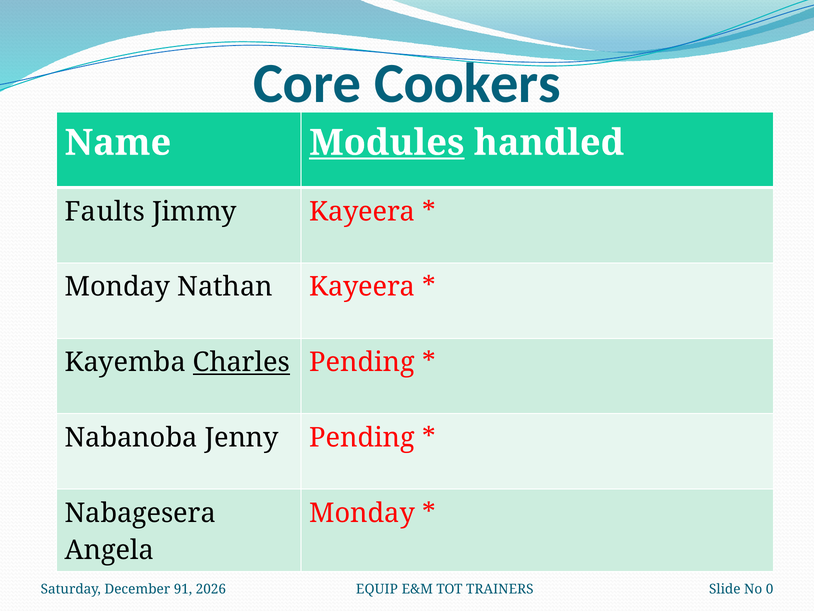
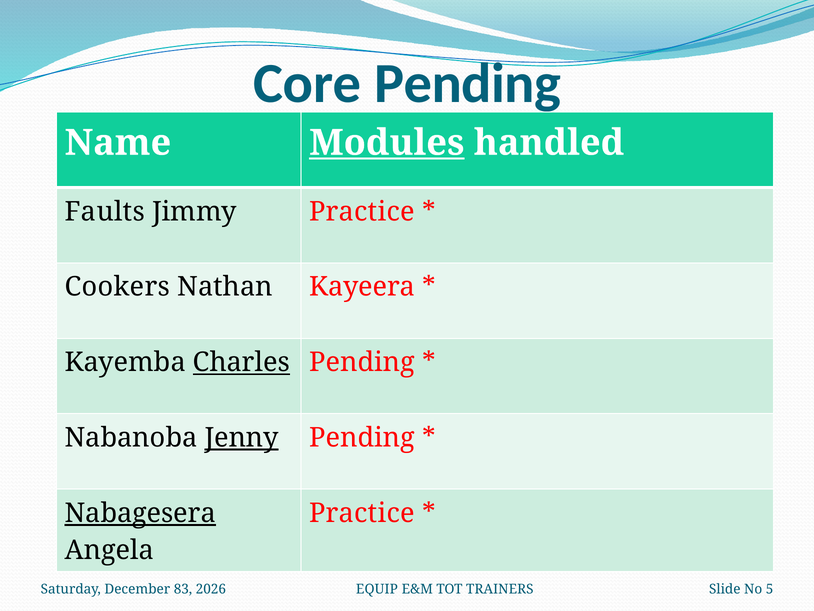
Core Cookers: Cookers -> Pending
Jimmy Kayeera: Kayeera -> Practice
Monday at (117, 287): Monday -> Cookers
Jenny underline: none -> present
Nabagesera underline: none -> present
Monday at (362, 513): Monday -> Practice
91: 91 -> 83
0: 0 -> 5
